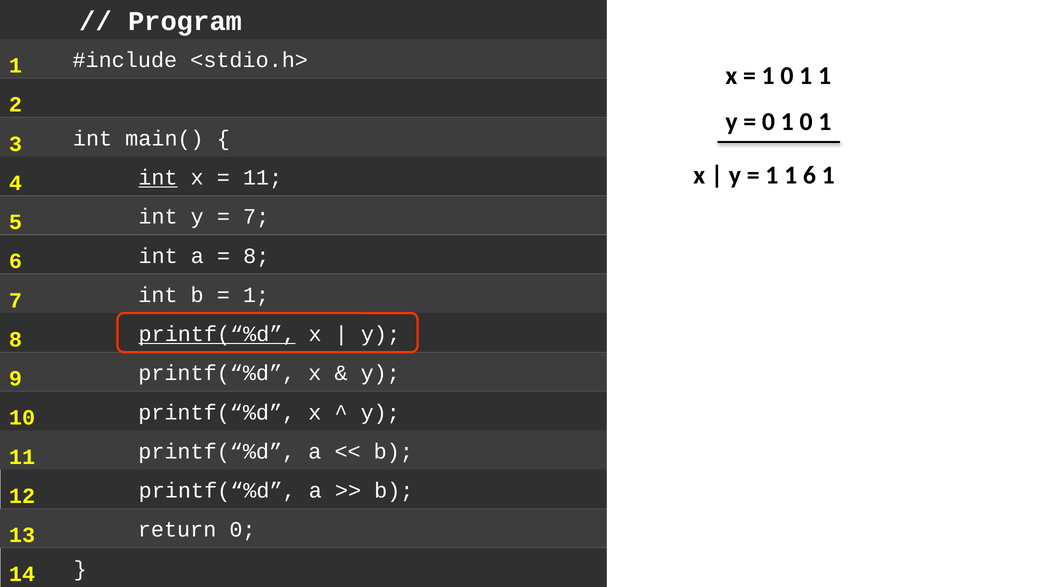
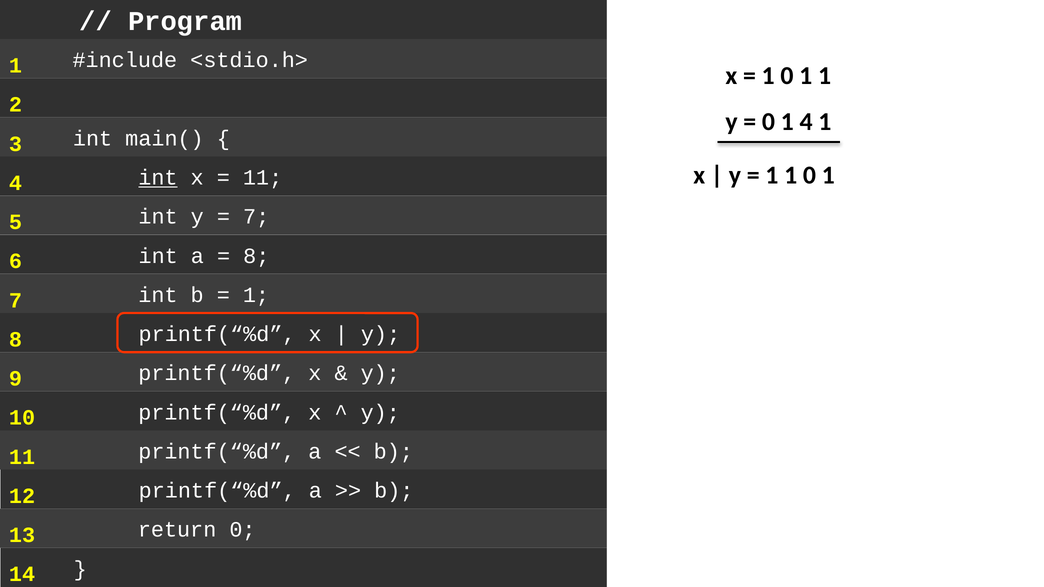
0 1 0: 0 -> 4
1 1 6: 6 -> 0
printf(“%d at (217, 334) underline: present -> none
